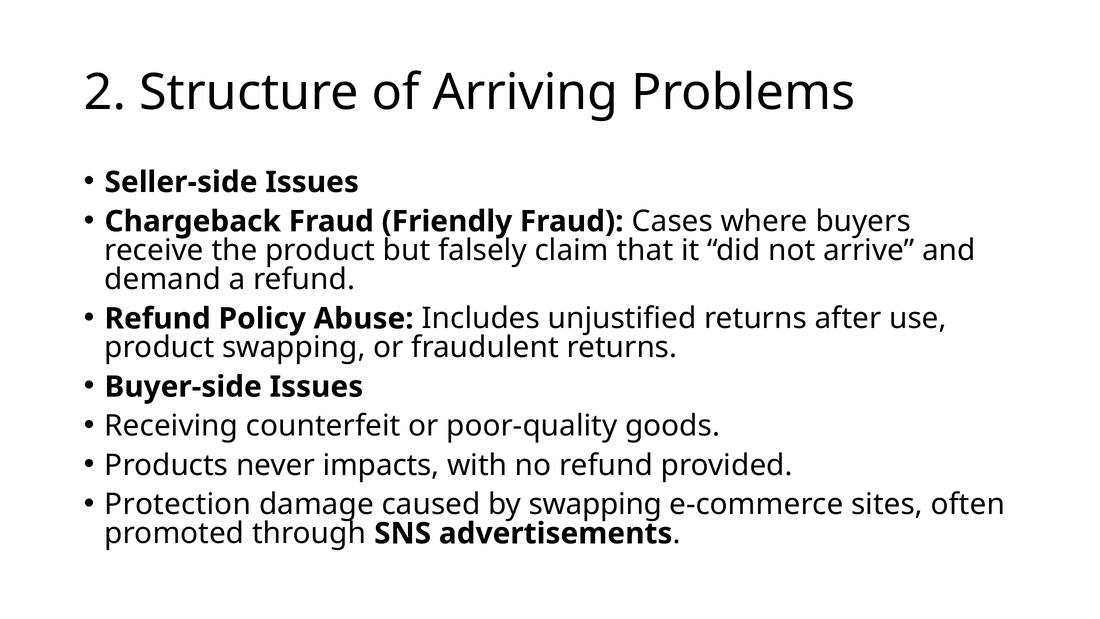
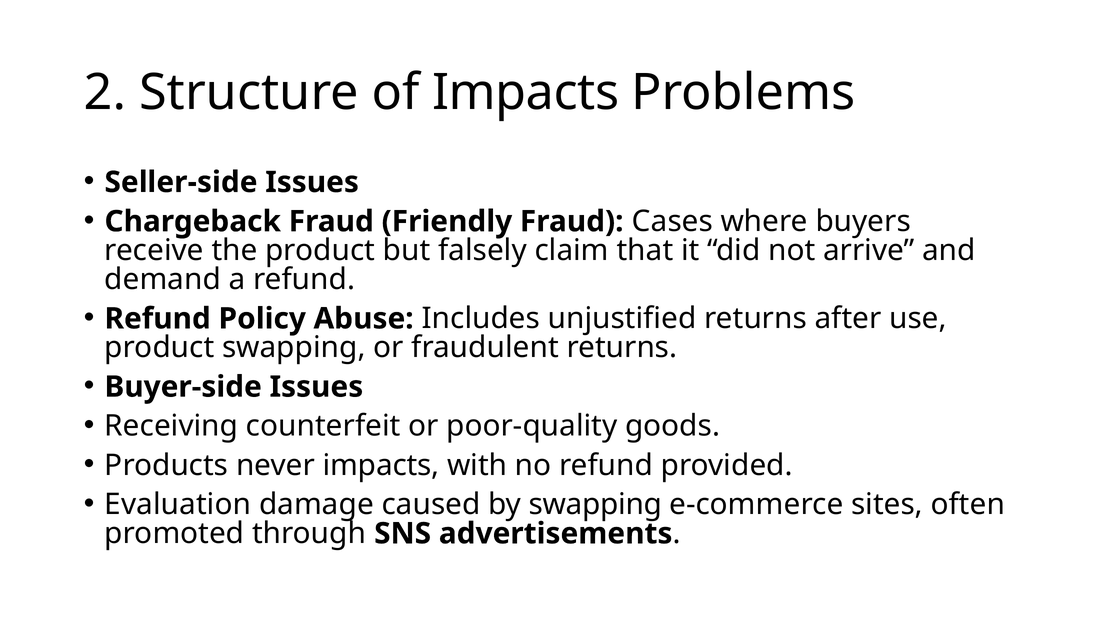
of Arriving: Arriving -> Impacts
Protection: Protection -> Evaluation
